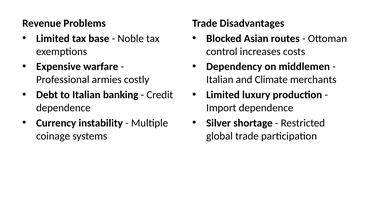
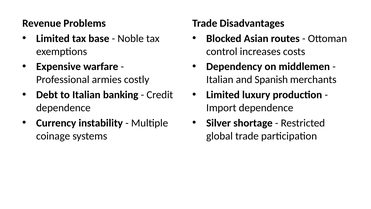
Climate: Climate -> Spanish
